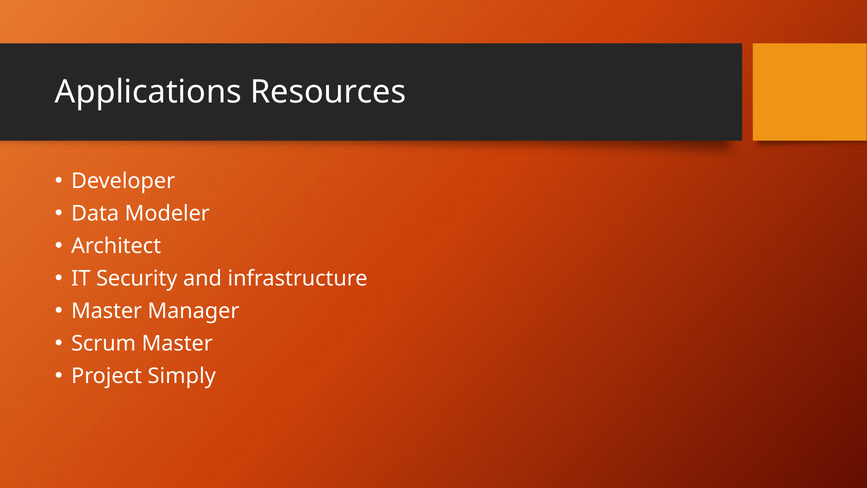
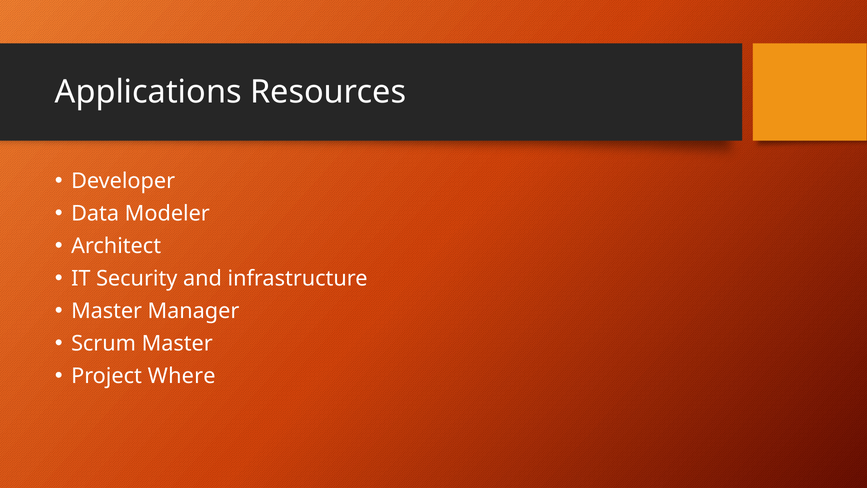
Simply: Simply -> Where
